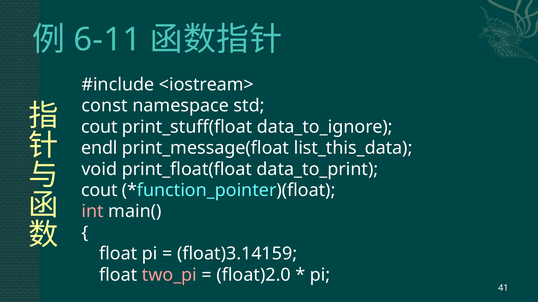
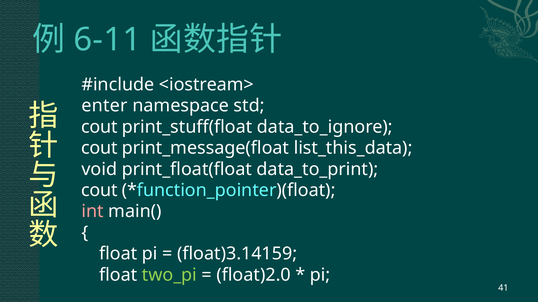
const: const -> enter
endl at (99, 148): endl -> cout
two_pi colour: pink -> light green
